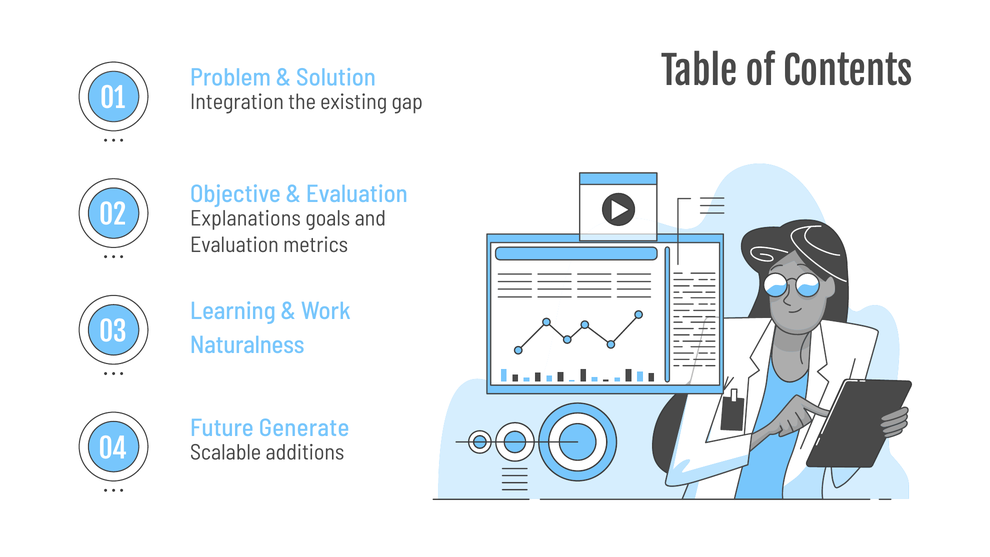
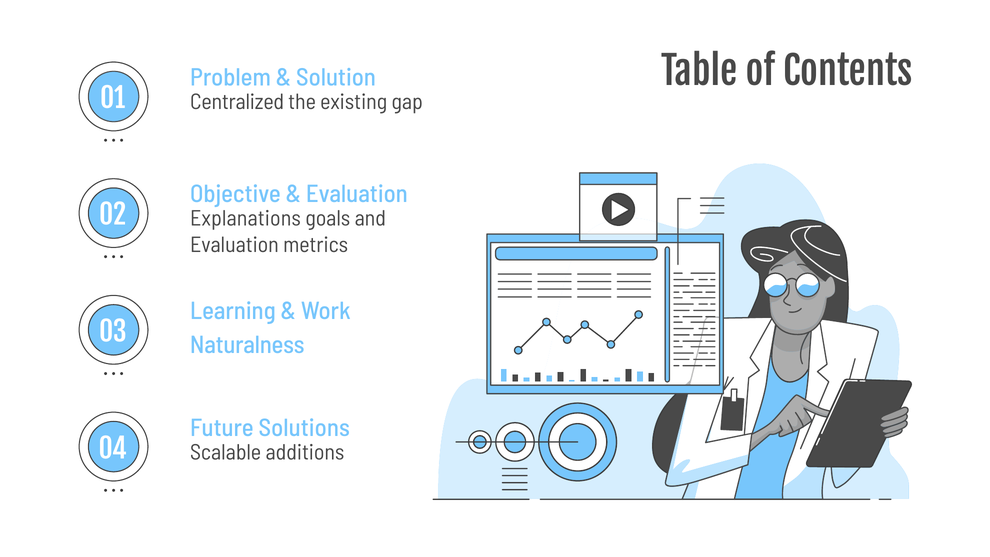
Integration: Integration -> Centralized
Generate: Generate -> Solutions
